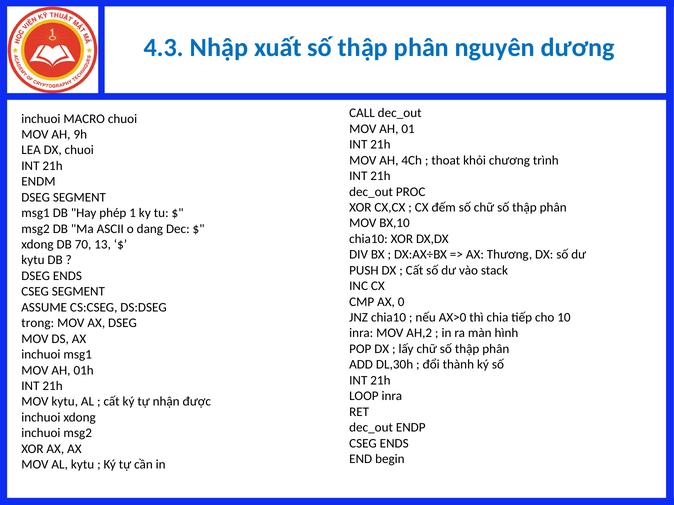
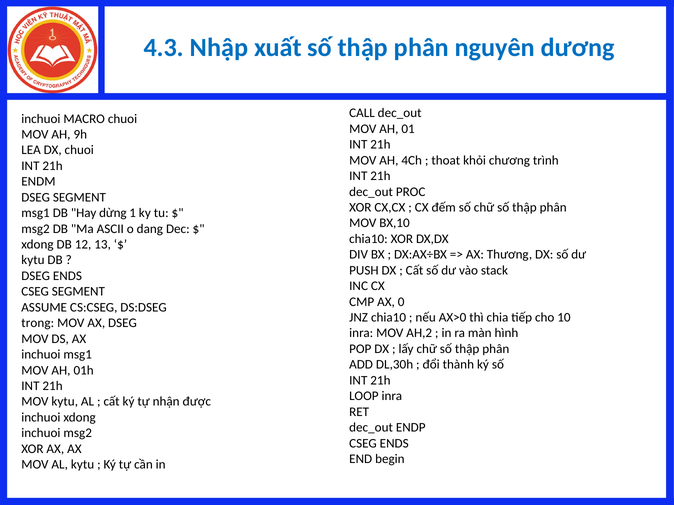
phép: phép -> dừng
70: 70 -> 12
